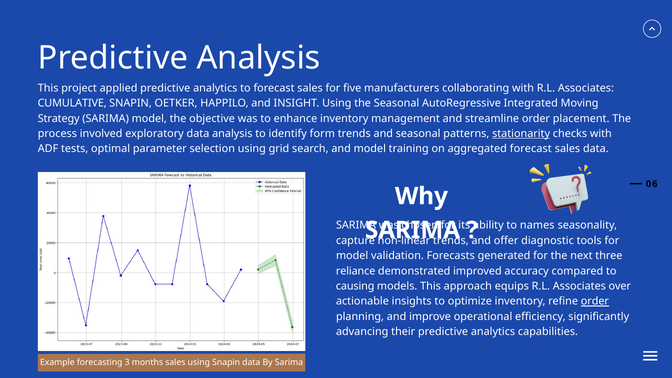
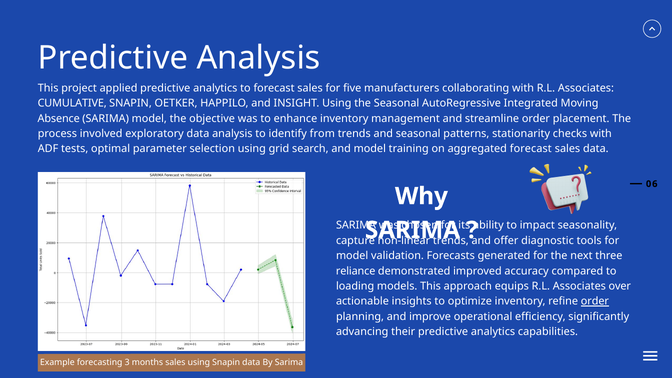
Strategy: Strategy -> Absence
form: form -> from
stationarity underline: present -> none
names: names -> impact
causing: causing -> loading
